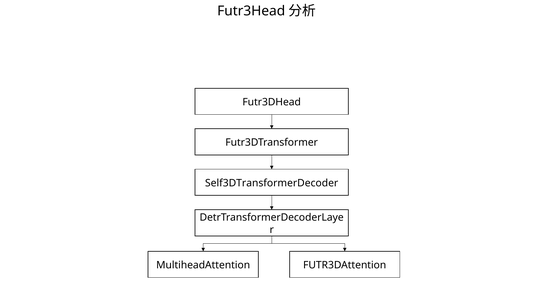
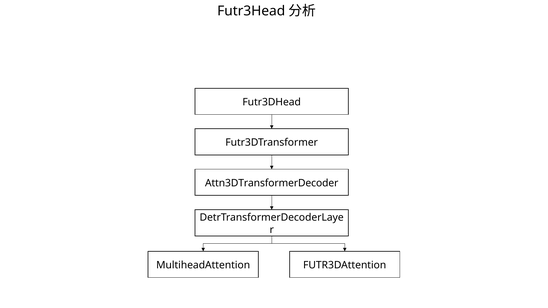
Self3DTransformerDecoder: Self3DTransformerDecoder -> Attn3DTransformerDecoder
